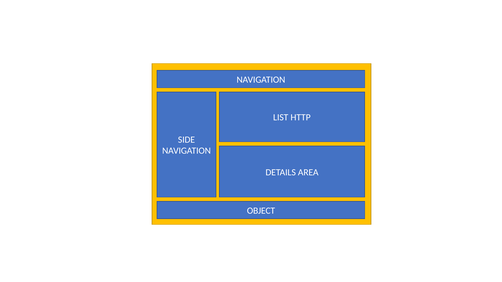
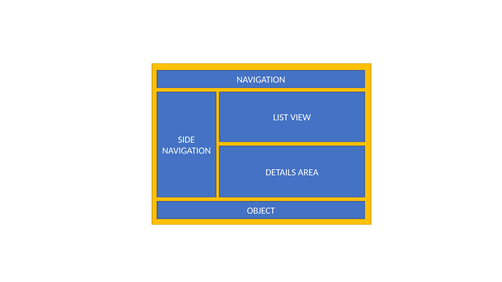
HTTP: HTTP -> VIEW
